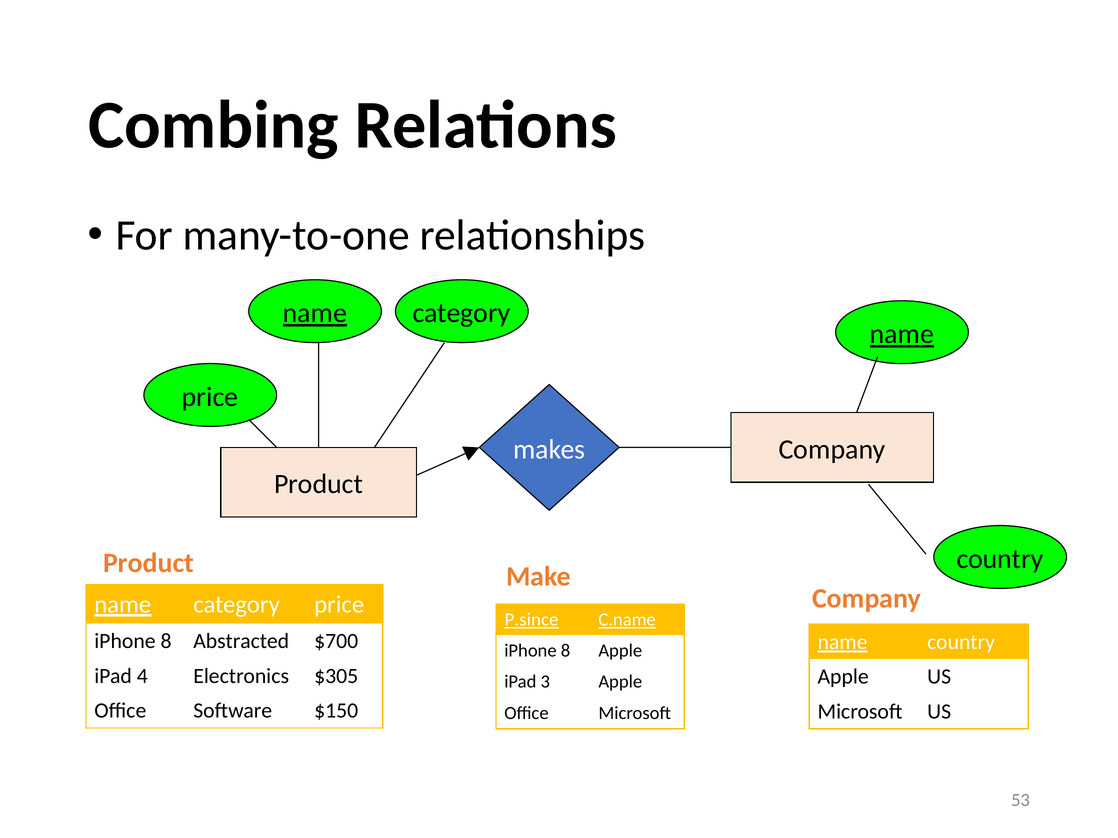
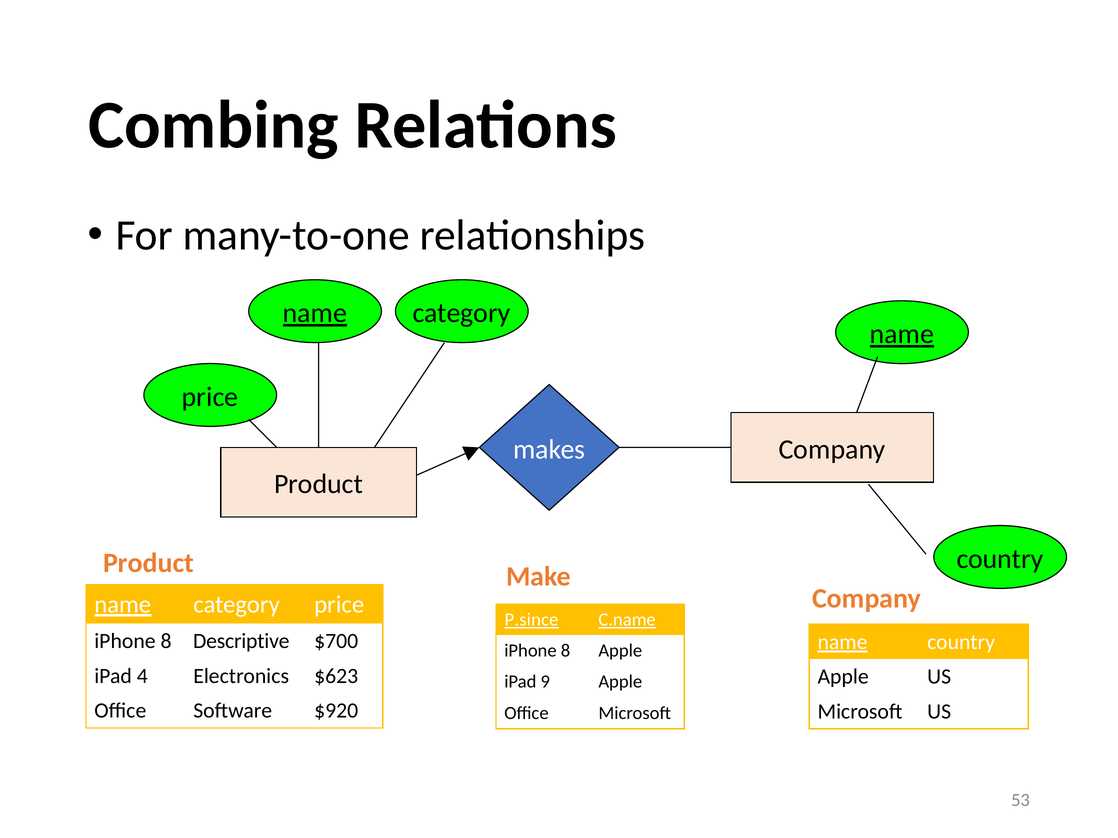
Abstracted: Abstracted -> Descriptive
$305: $305 -> $623
3: 3 -> 9
$150: $150 -> $920
